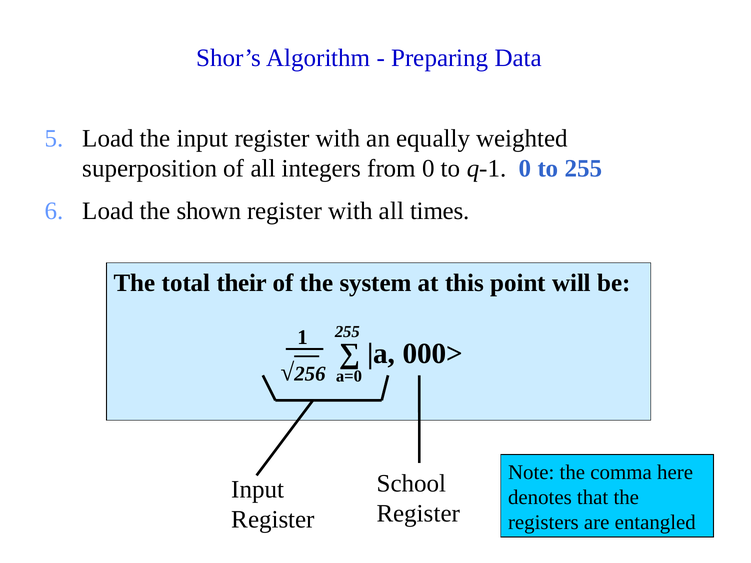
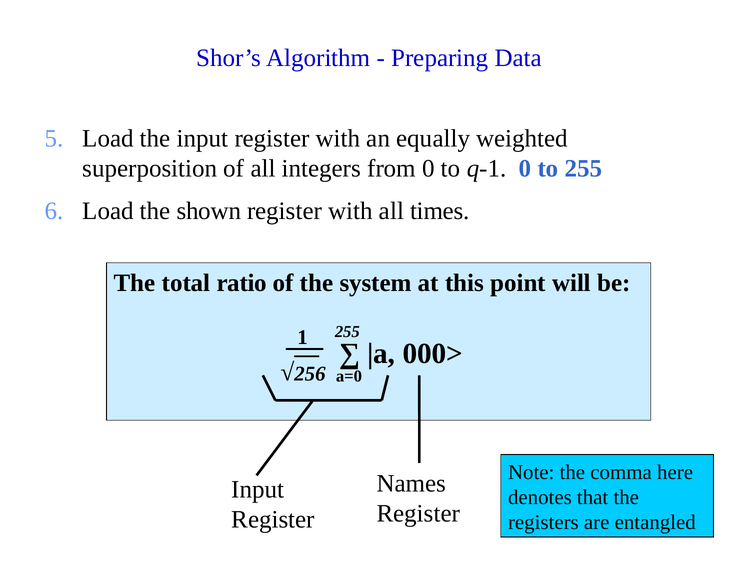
their: their -> ratio
School: School -> Names
